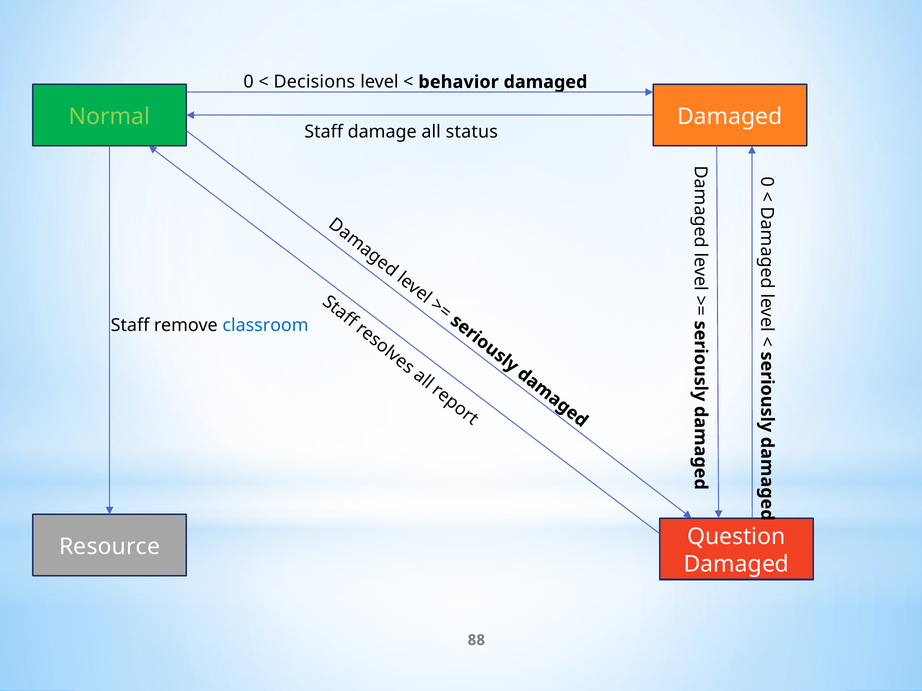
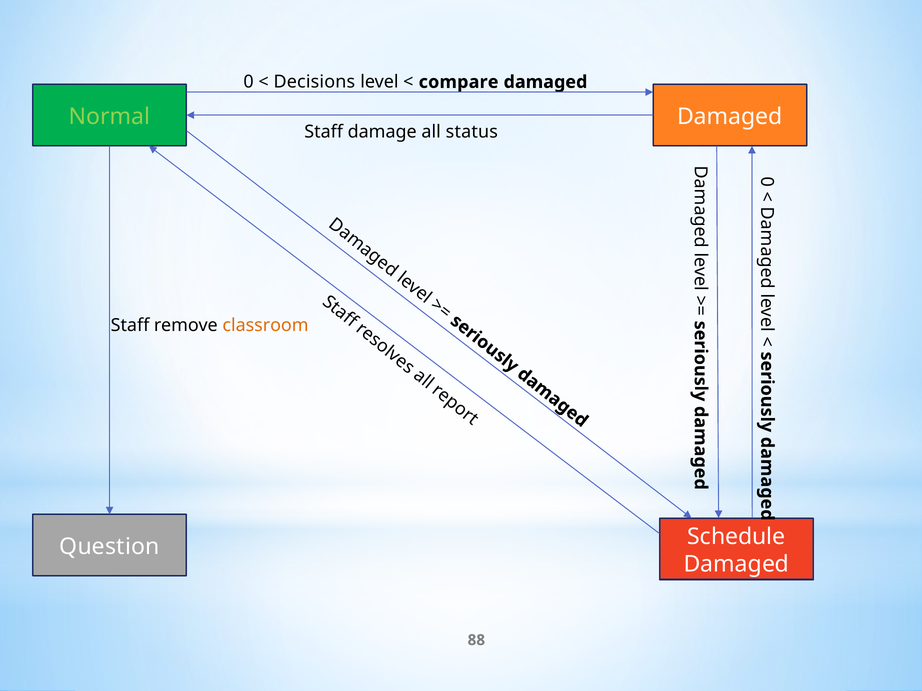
behavior: behavior -> compare
classroom colour: blue -> orange
Question: Question -> Schedule
Resource: Resource -> Question
